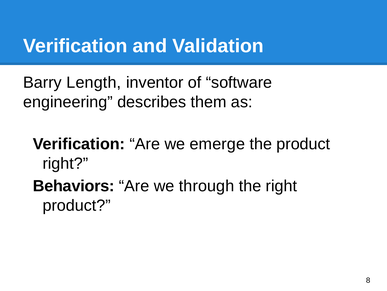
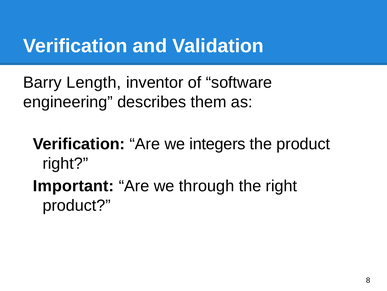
emerge: emerge -> integers
Behaviors: Behaviors -> Important
